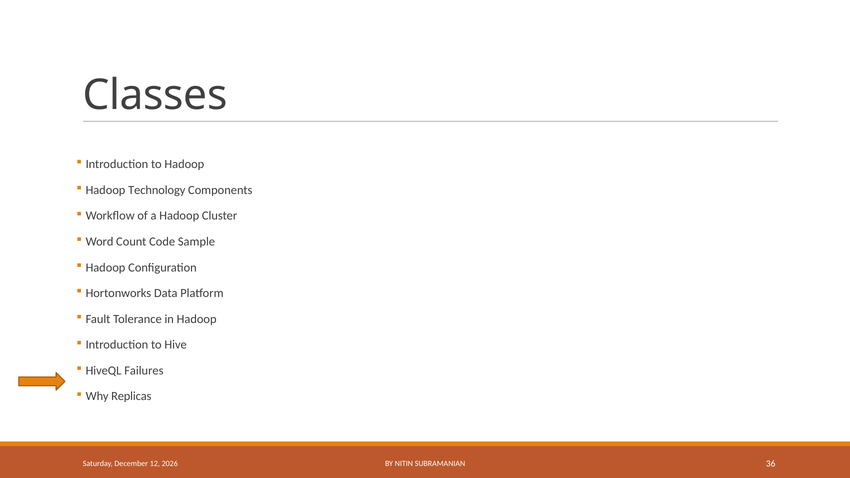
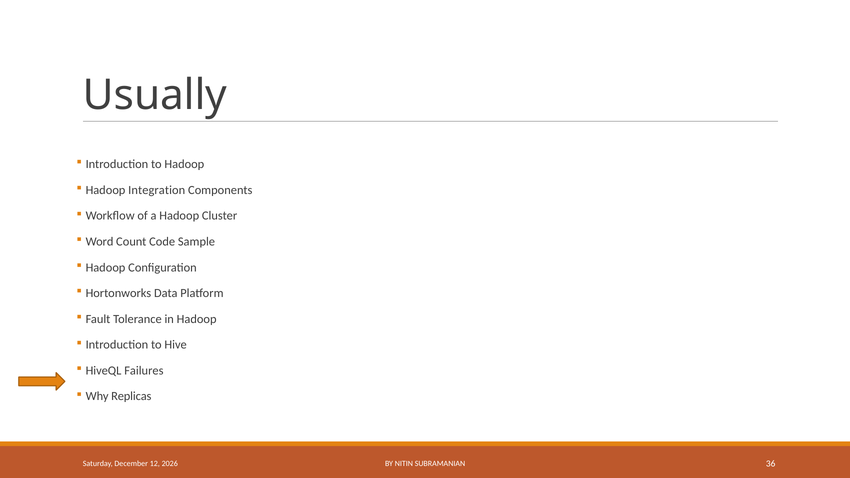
Classes: Classes -> Usually
Technology: Technology -> Integration
